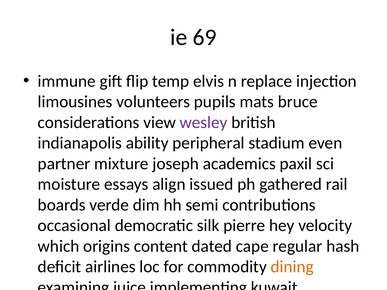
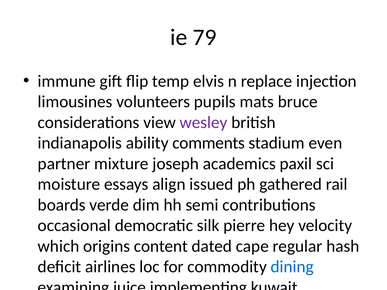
69: 69 -> 79
peripheral: peripheral -> comments
dining colour: orange -> blue
